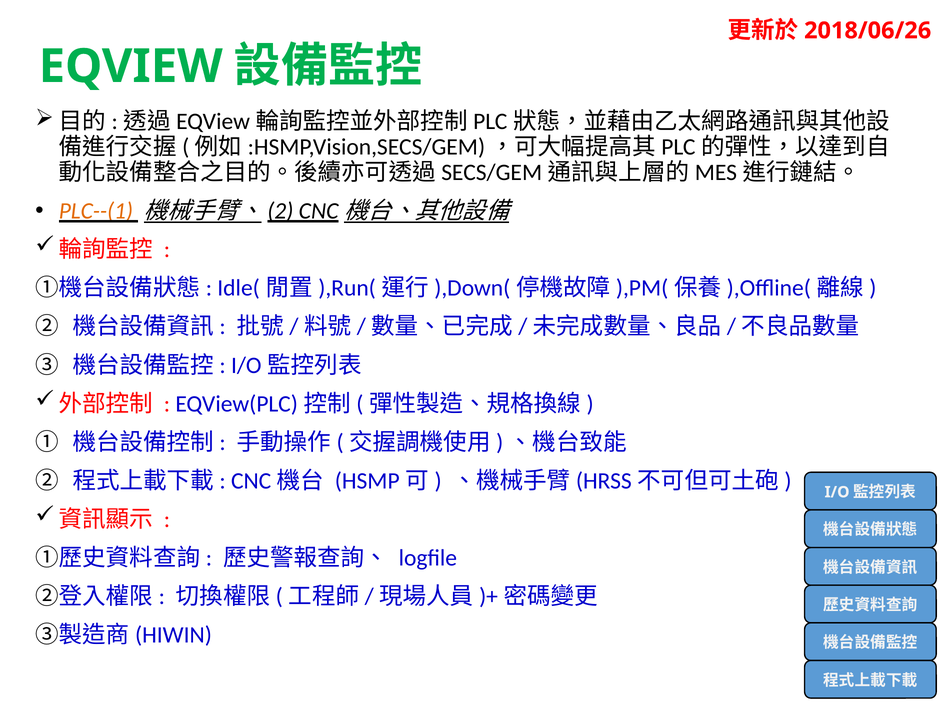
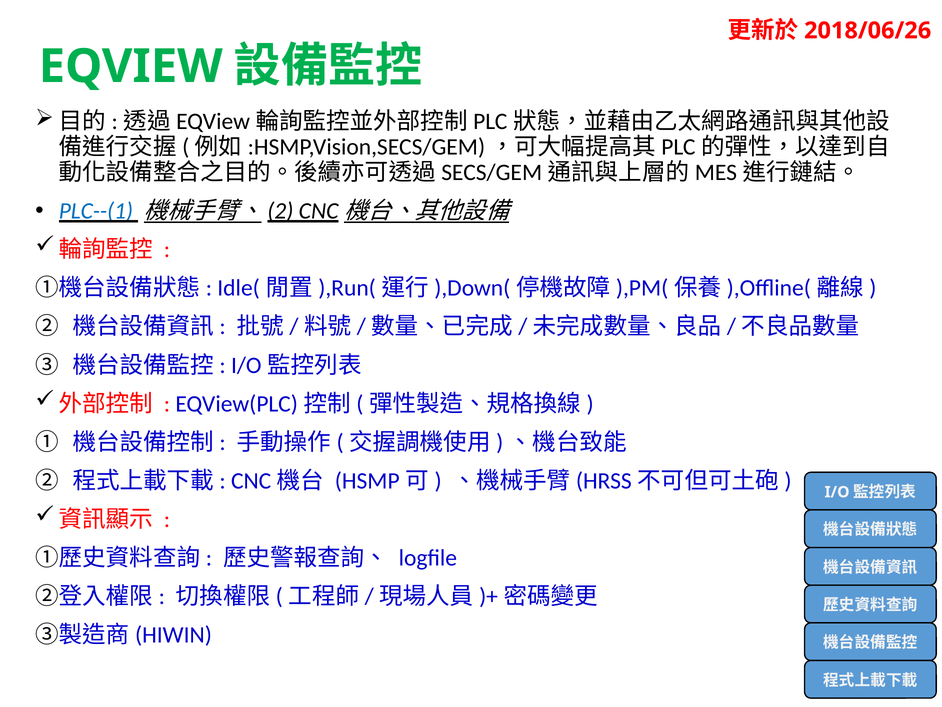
PLC--(1 colour: orange -> blue
